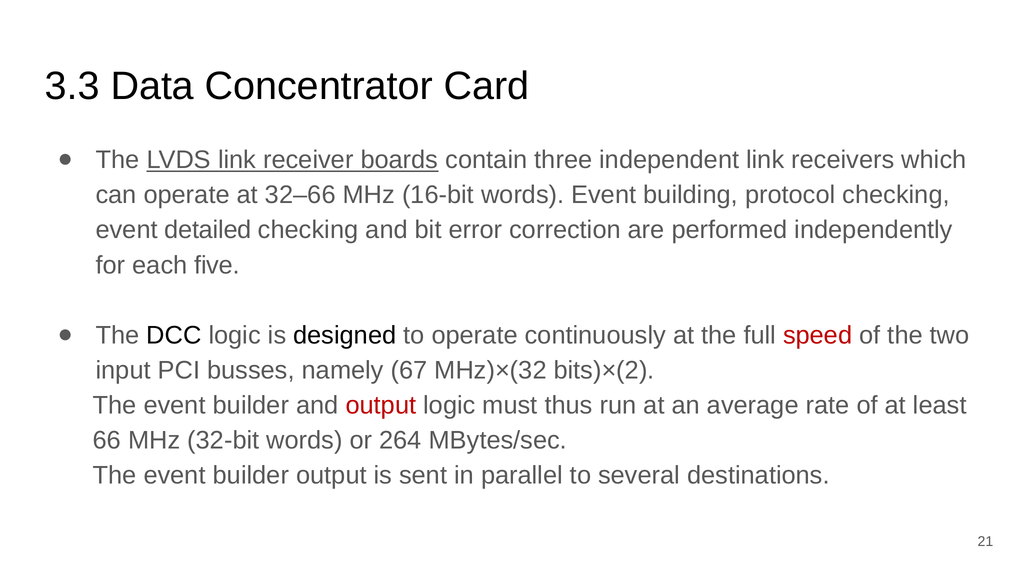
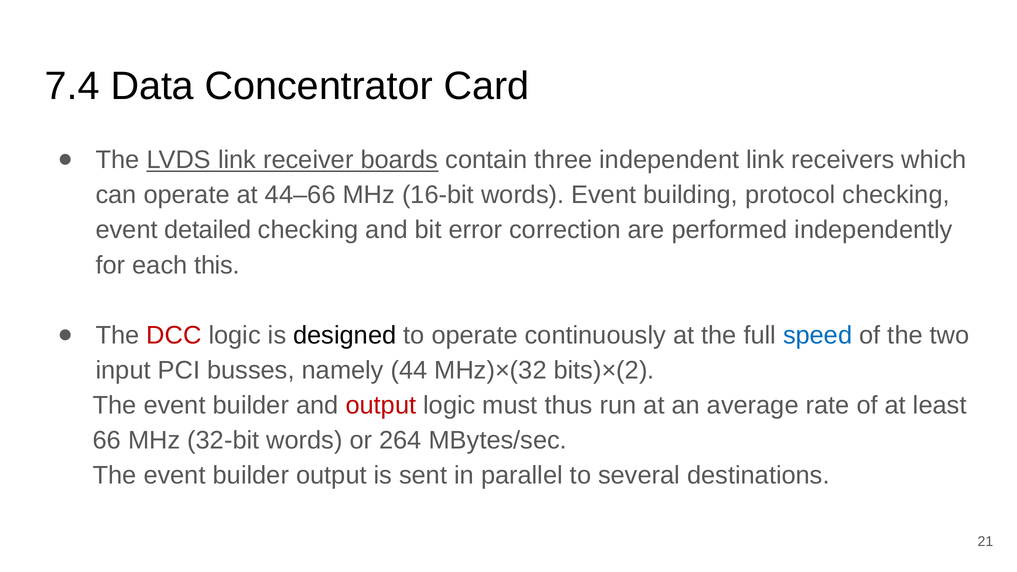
3.3: 3.3 -> 7.4
32–66: 32–66 -> 44–66
five: five -> this
DCC colour: black -> red
speed colour: red -> blue
67: 67 -> 44
